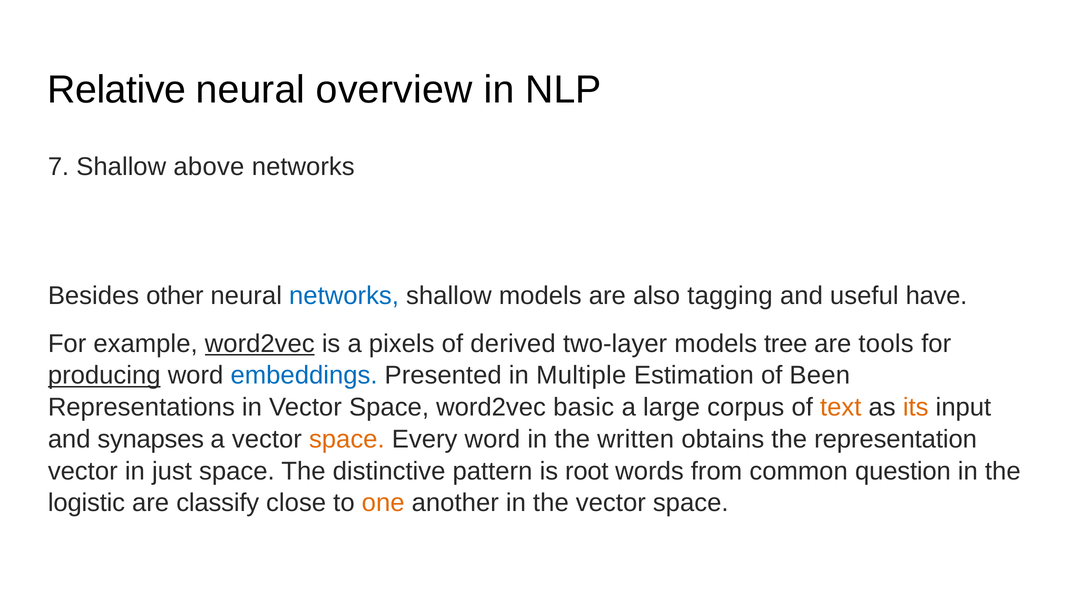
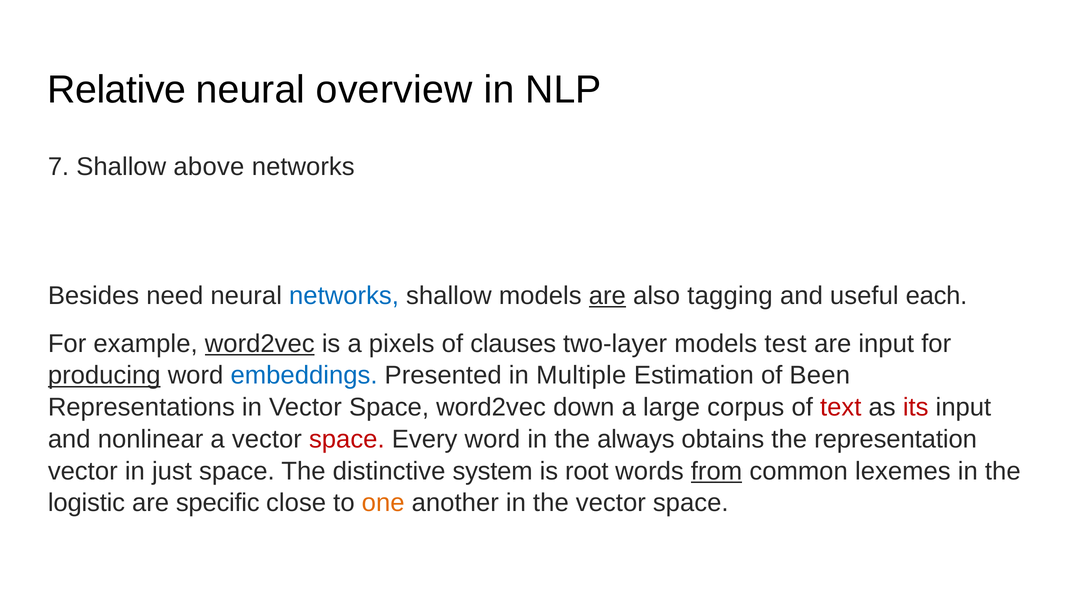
other: other -> need
are at (607, 295) underline: none -> present
have: have -> each
derived: derived -> clauses
tree: tree -> test
are tools: tools -> input
basic: basic -> down
text colour: orange -> red
its colour: orange -> red
synapses: synapses -> nonlinear
space at (347, 439) colour: orange -> red
written: written -> always
pattern: pattern -> system
from underline: none -> present
question: question -> lexemes
classify: classify -> specific
